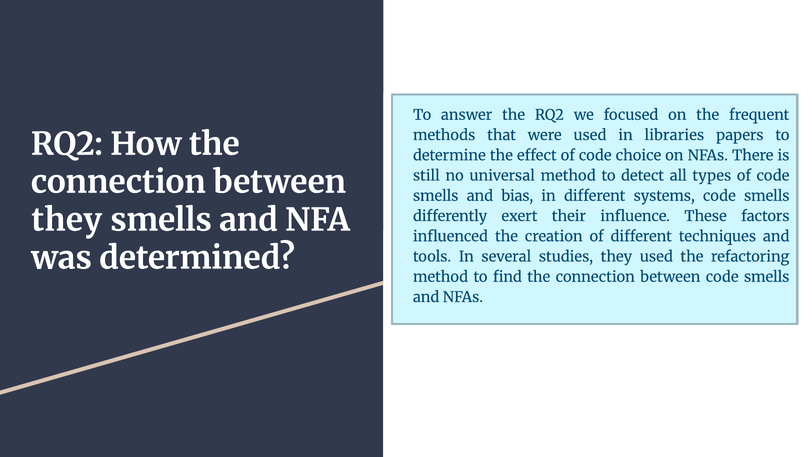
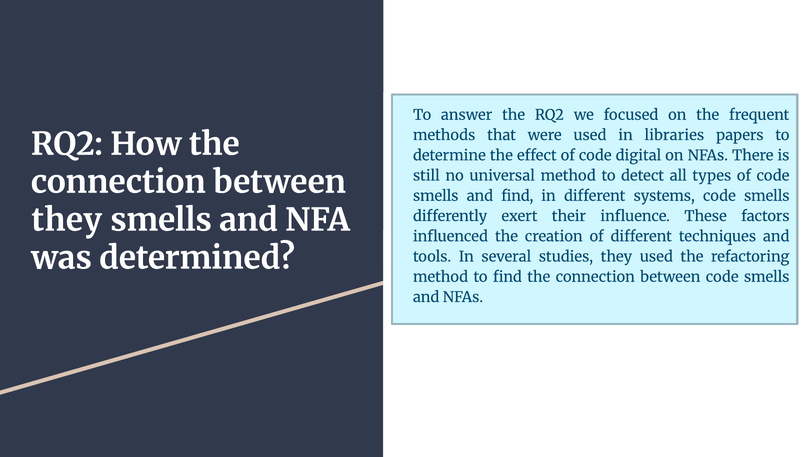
choice: choice -> digital
and bias: bias -> find
